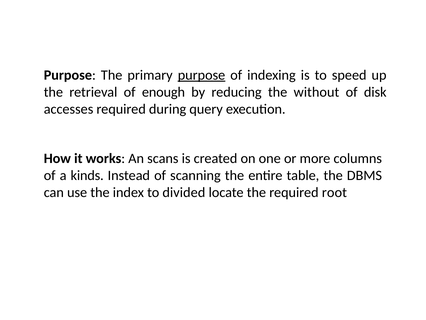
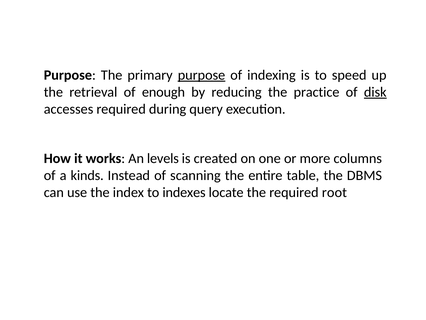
without: without -> practice
disk underline: none -> present
scans: scans -> levels
divided: divided -> indexes
